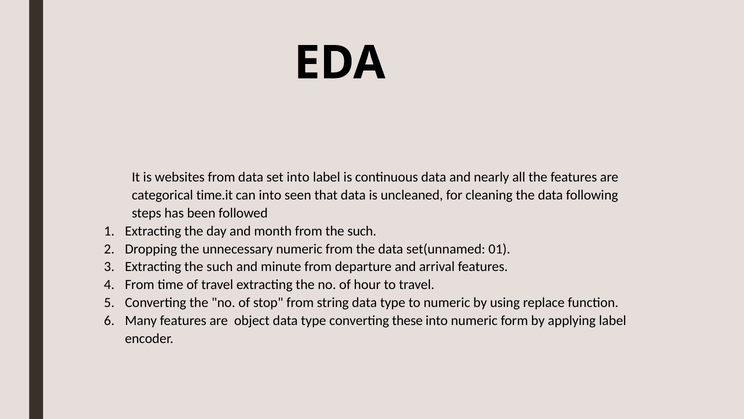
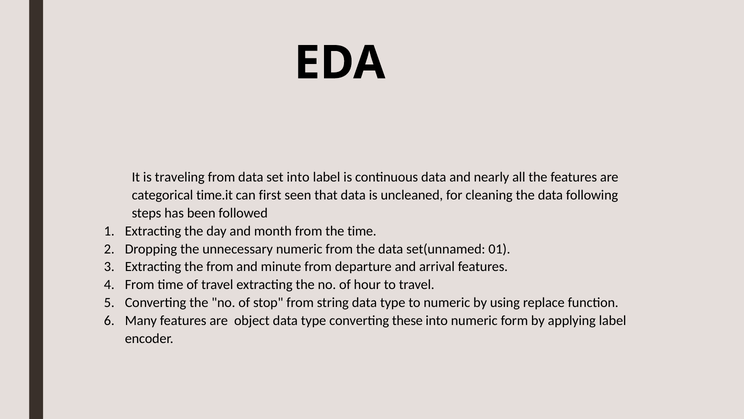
websites: websites -> traveling
can into: into -> first
from the such: such -> time
Extracting the such: such -> from
